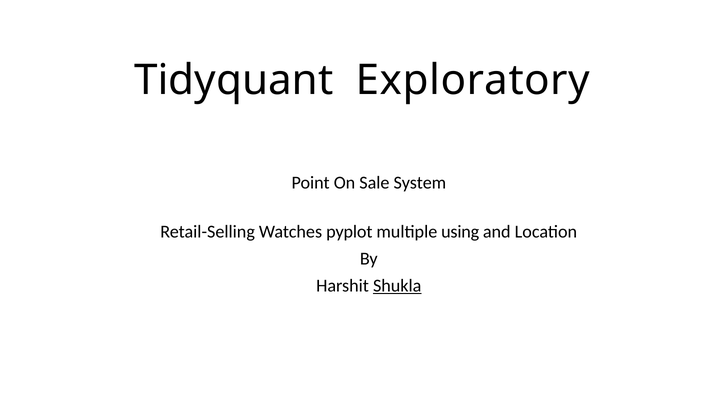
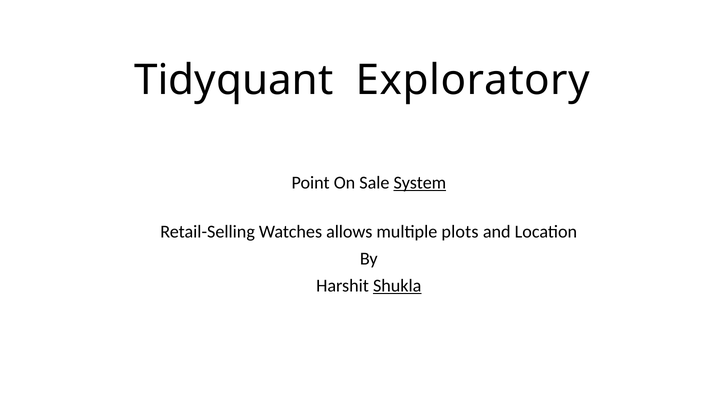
System underline: none -> present
pyplot: pyplot -> allows
using: using -> plots
